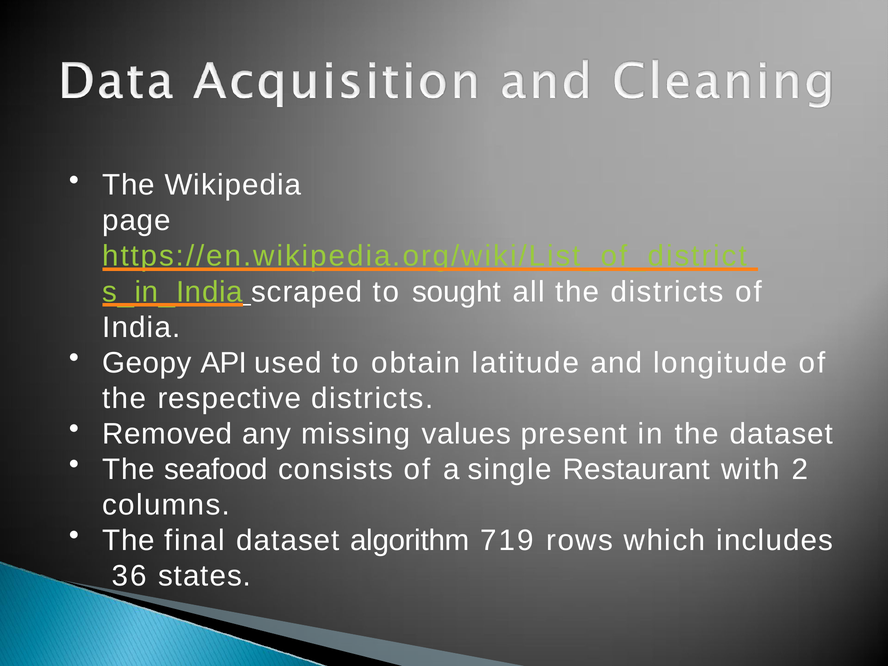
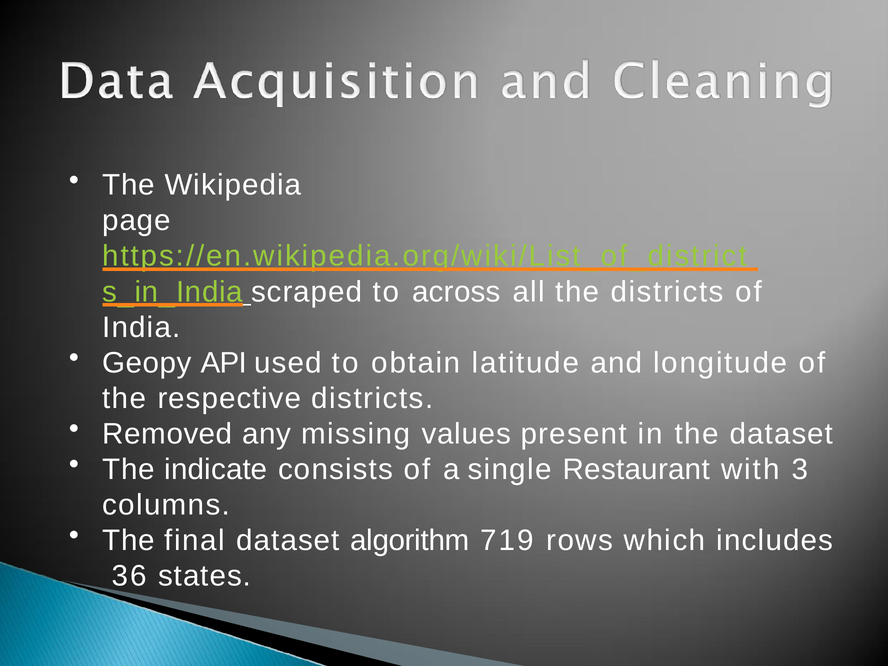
sought: sought -> across
seafood: seafood -> indicate
2: 2 -> 3
